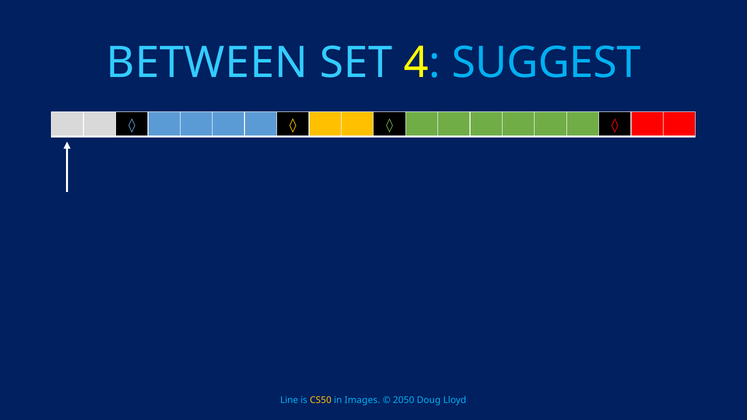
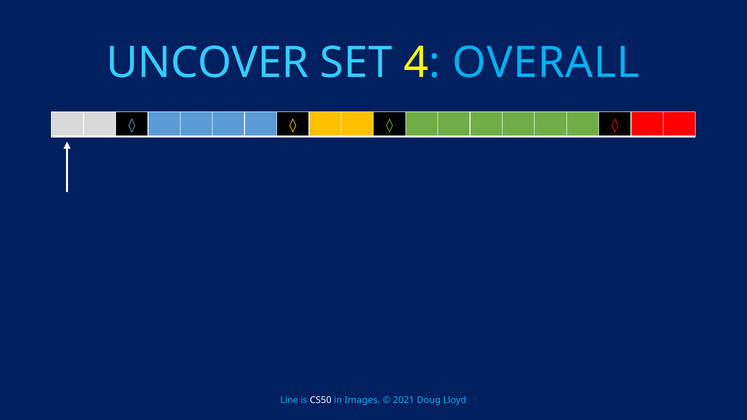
BETWEEN: BETWEEN -> UNCOVER
SUGGEST: SUGGEST -> OVERALL
CS50 colour: yellow -> white
2050: 2050 -> 2021
